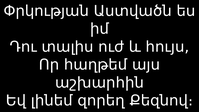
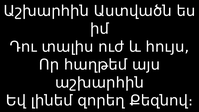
Փրկության at (46, 11): Փրկության -> Աշխարհին
